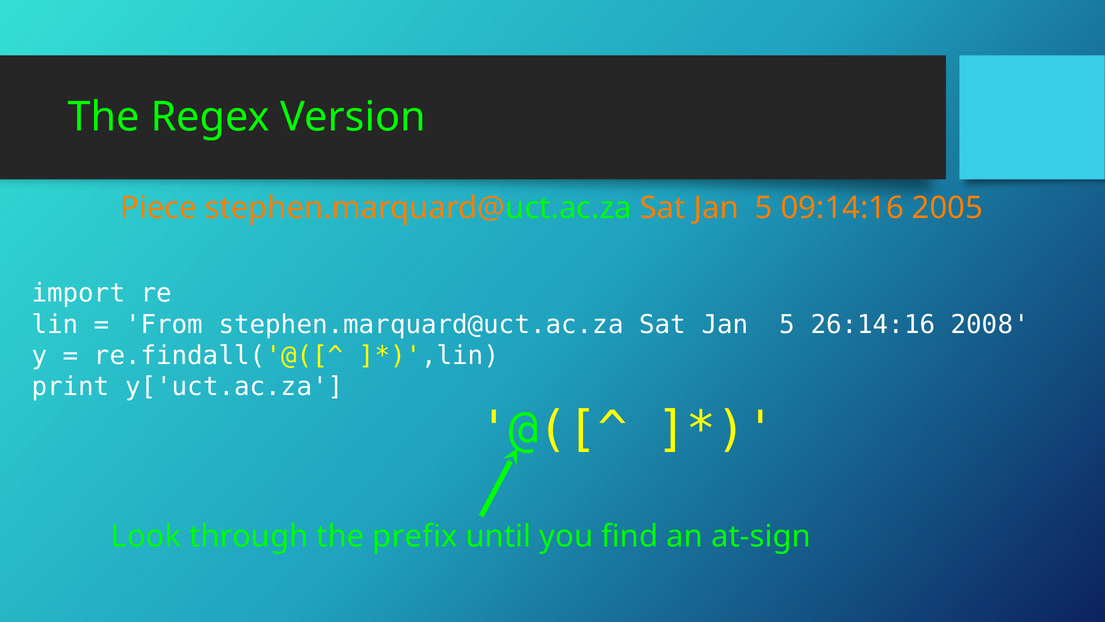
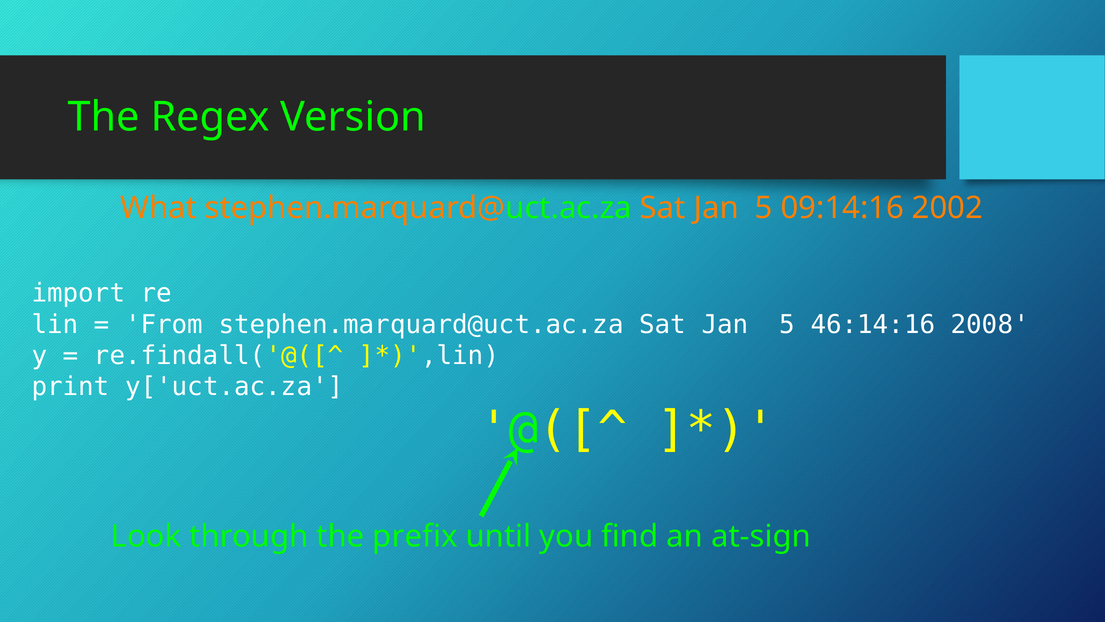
Piece: Piece -> What
2005: 2005 -> 2002
26:14:16: 26:14:16 -> 46:14:16
